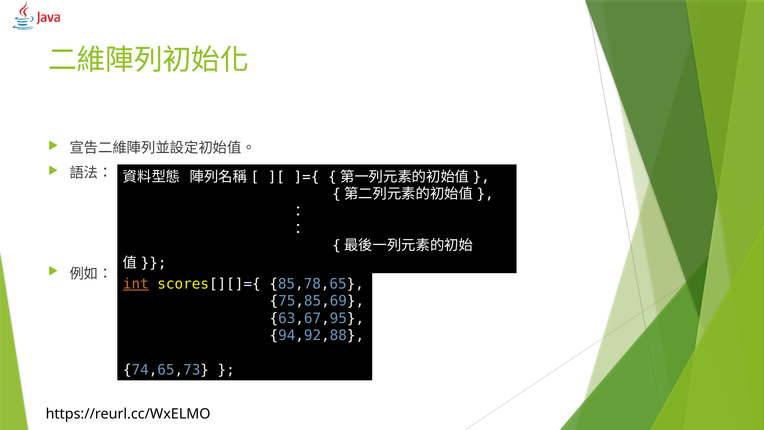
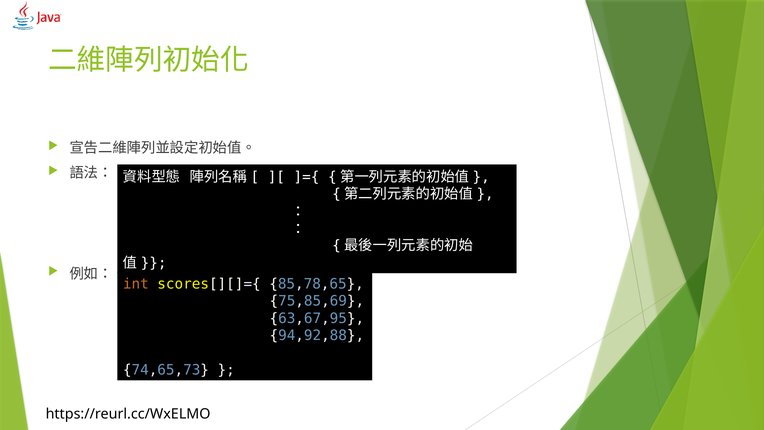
int underline: present -> none
